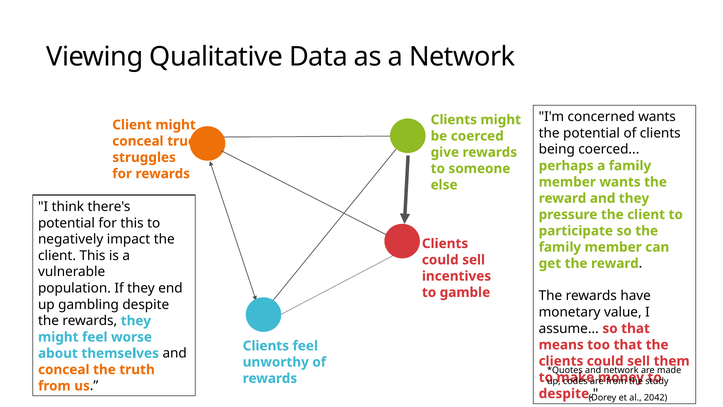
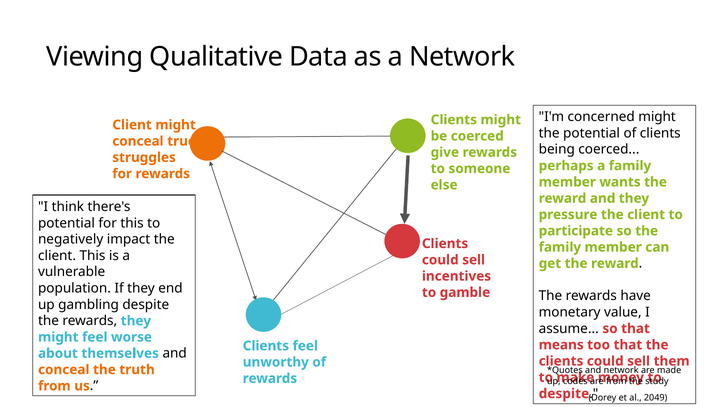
concerned wants: wants -> might
2042: 2042 -> 2049
